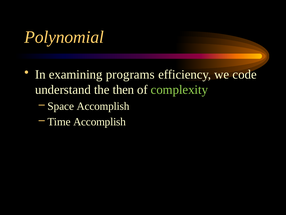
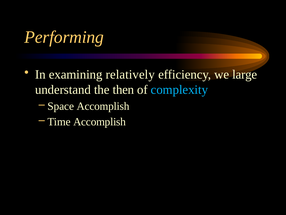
Polynomial: Polynomial -> Performing
programs: programs -> relatively
code: code -> large
complexity colour: light green -> light blue
